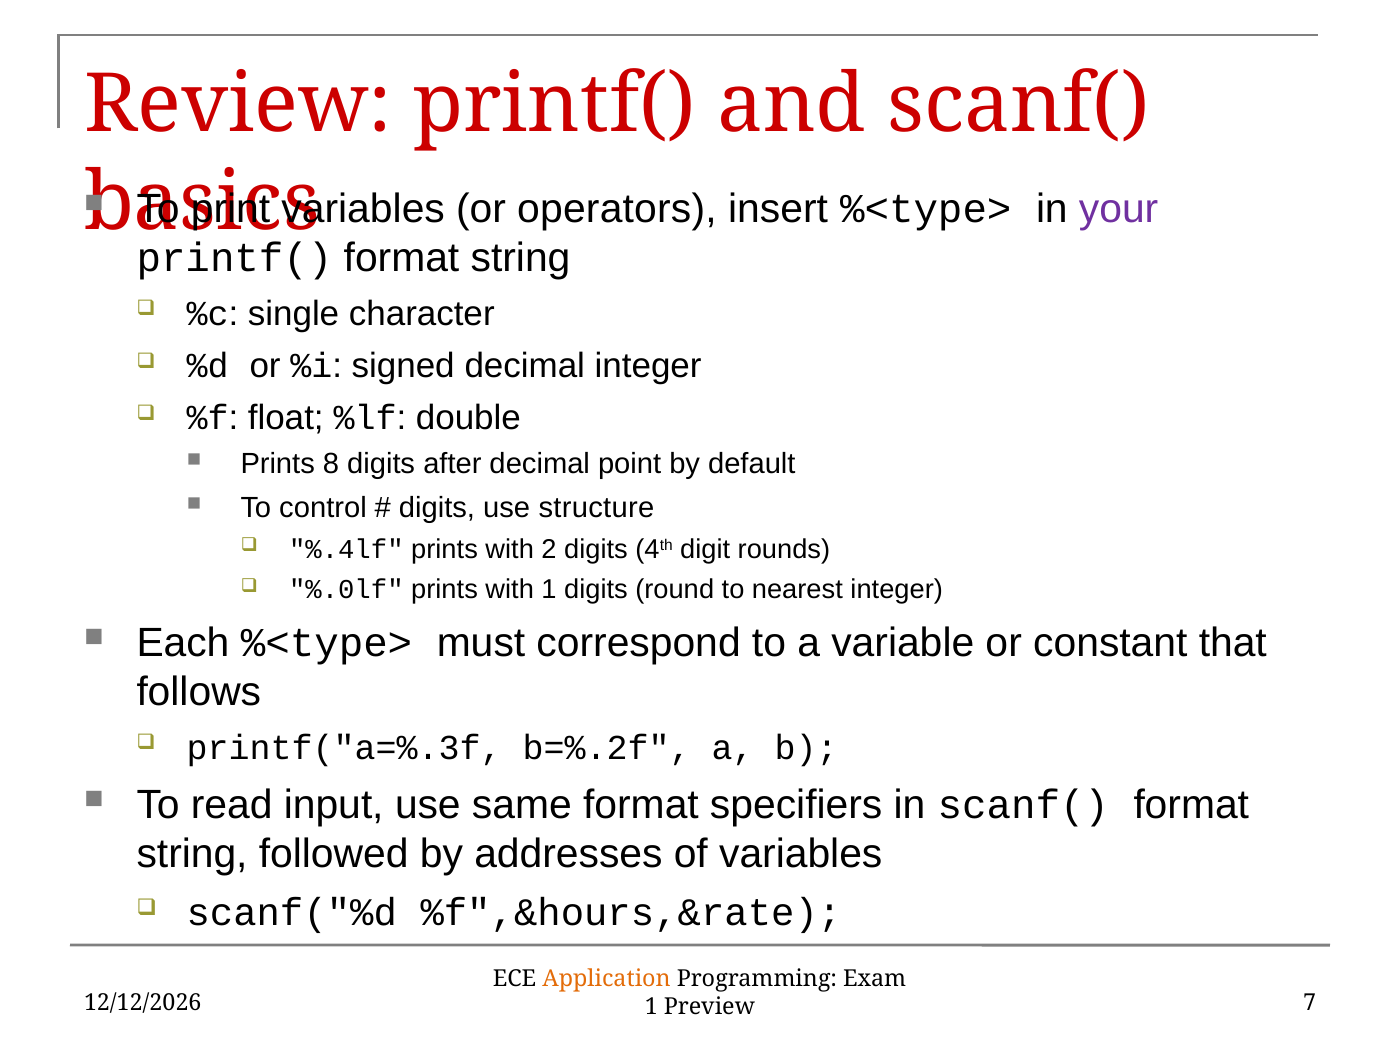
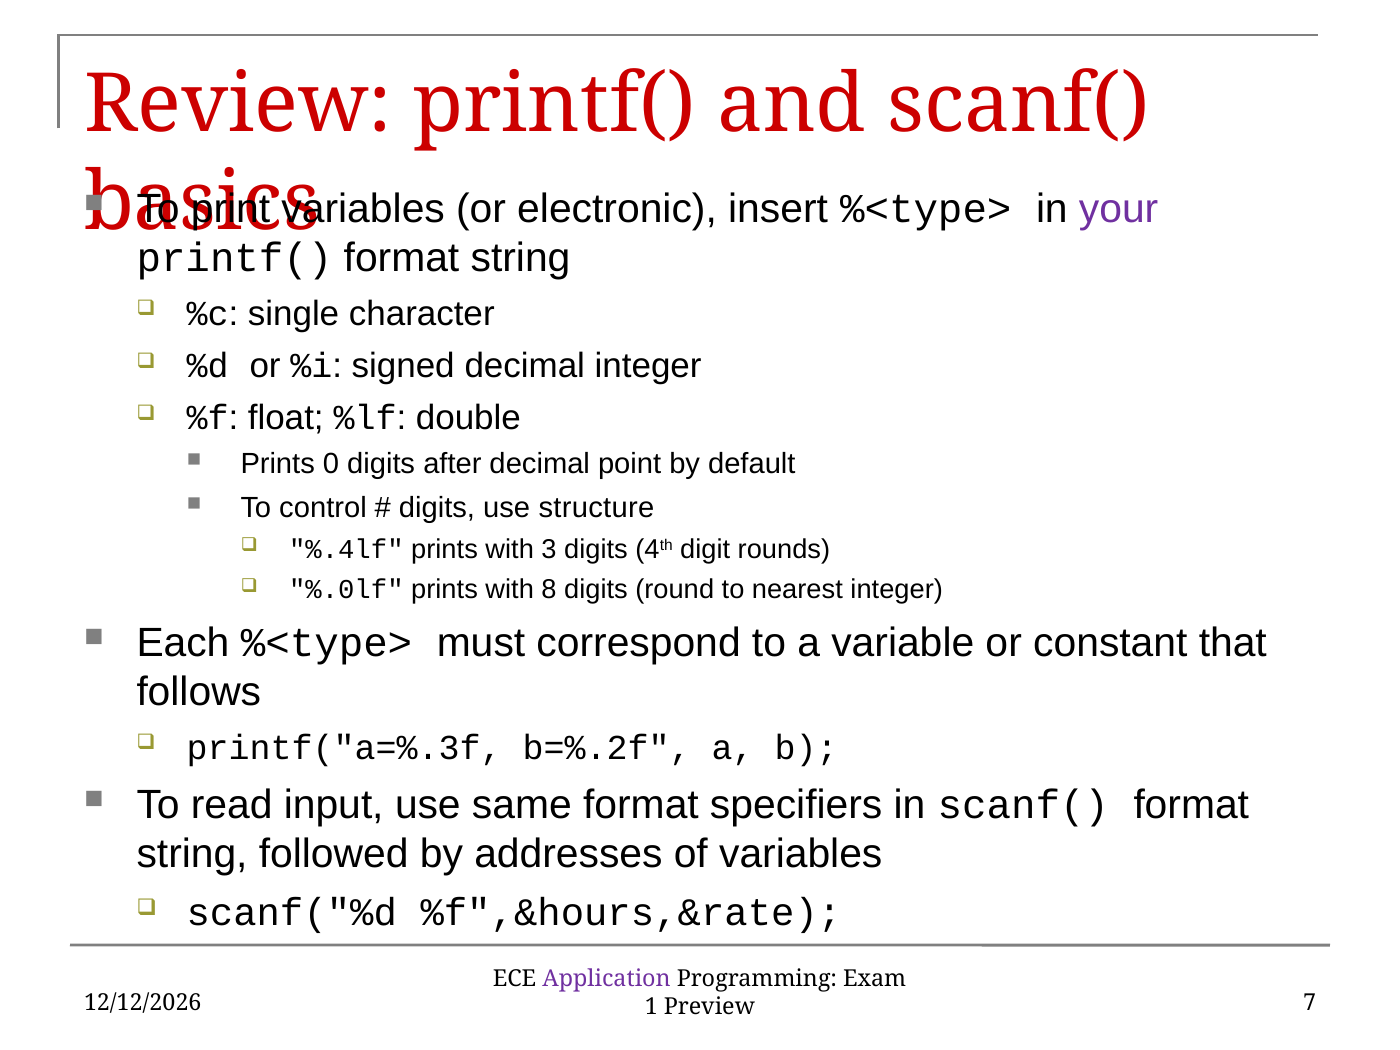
operators: operators -> electronic
8: 8 -> 0
2: 2 -> 3
with 1: 1 -> 8
Application colour: orange -> purple
